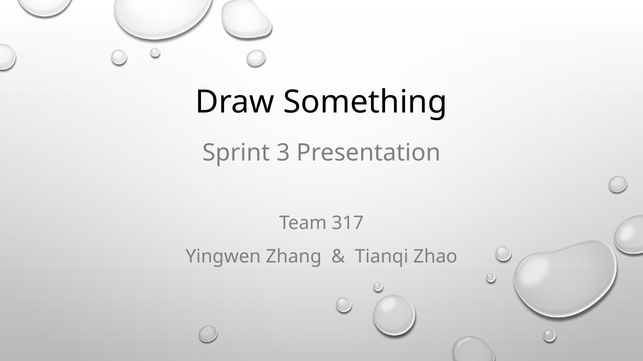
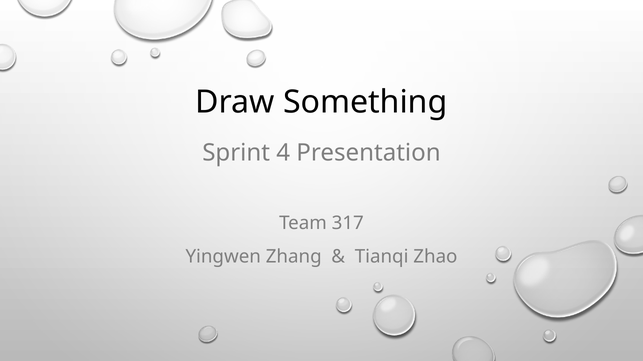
3: 3 -> 4
